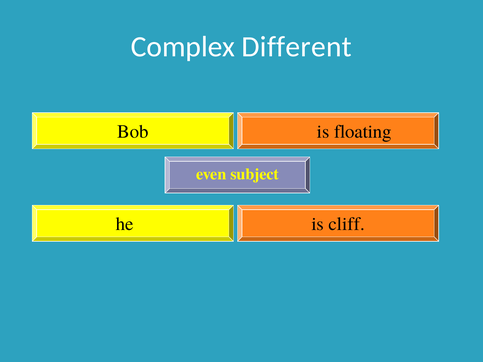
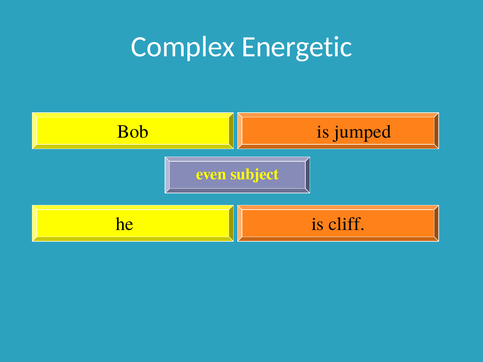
Different: Different -> Energetic
floating: floating -> jumped
